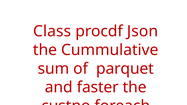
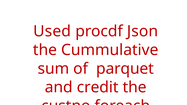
Class: Class -> Used
faster: faster -> credit
